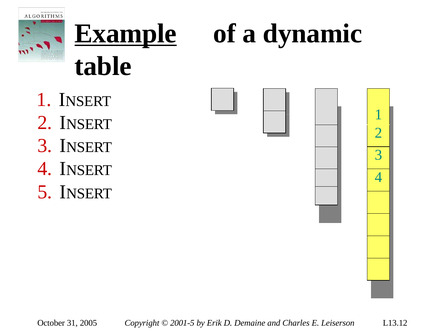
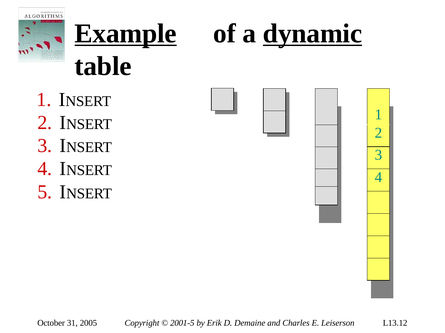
dynamic underline: none -> present
